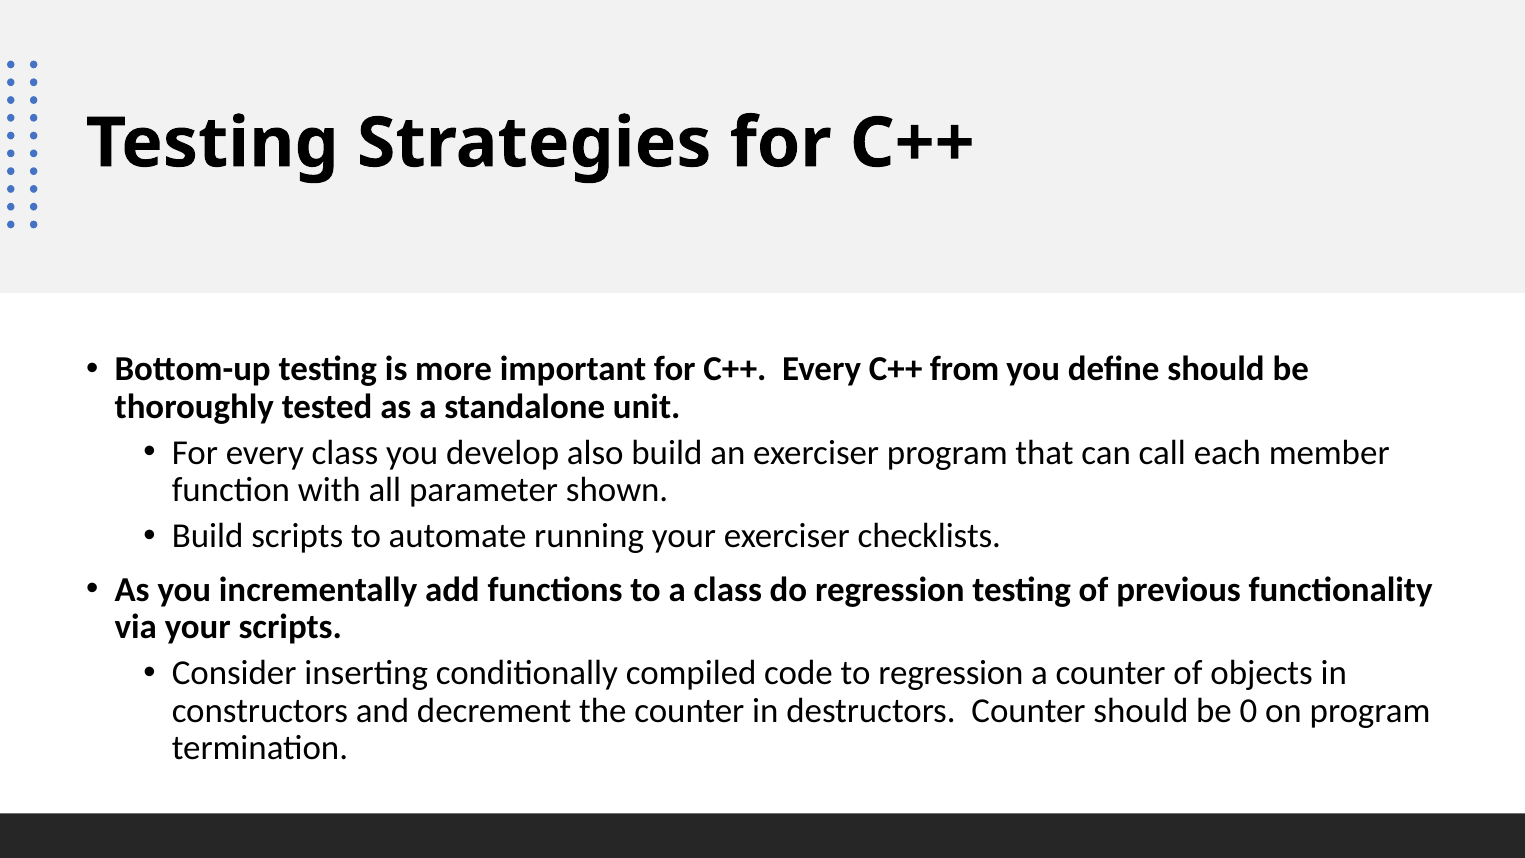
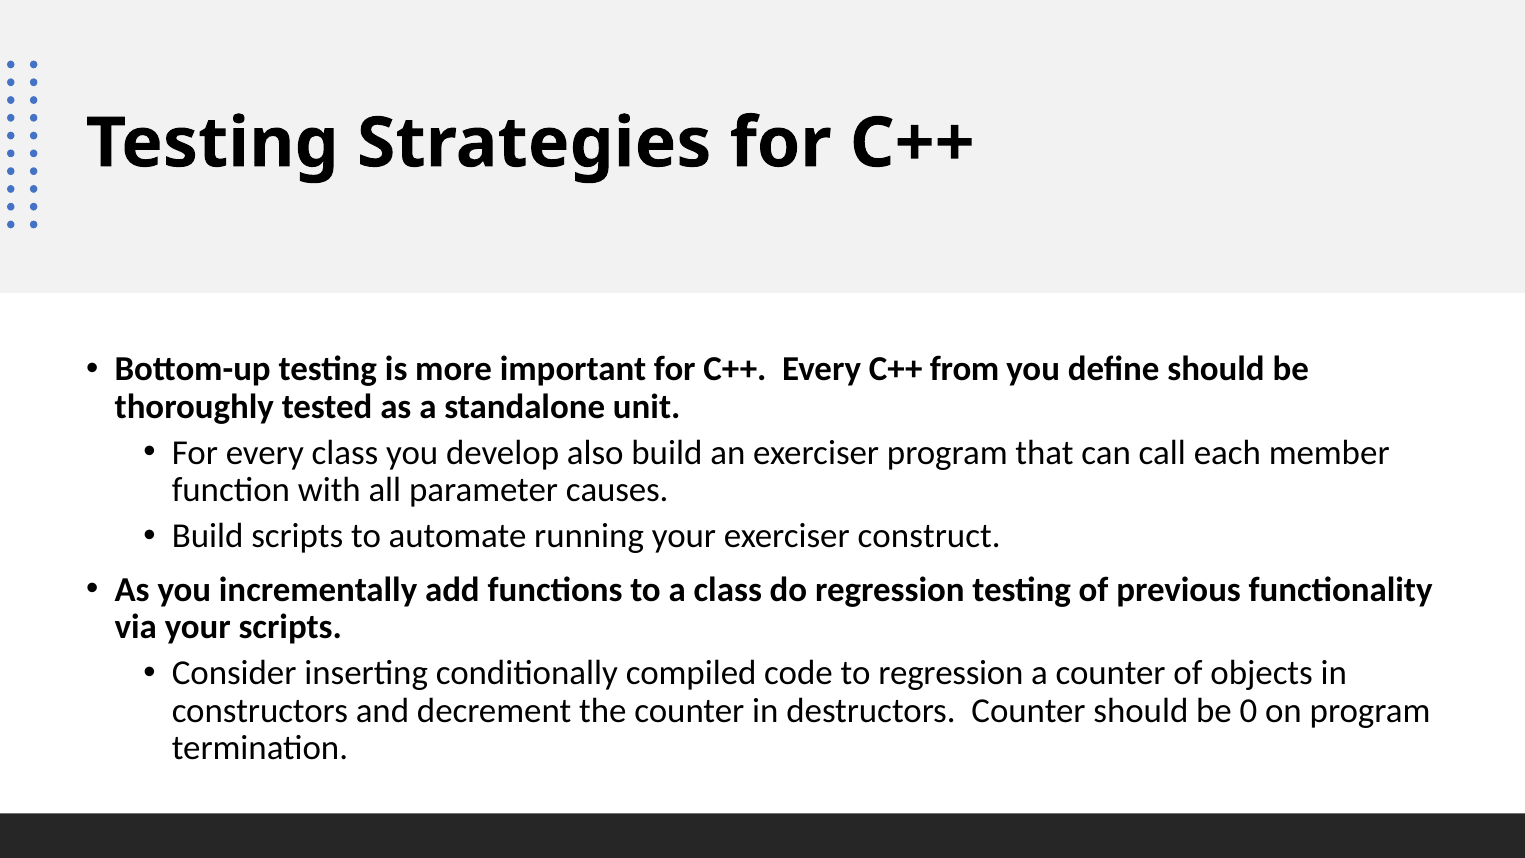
shown: shown -> causes
checklists: checklists -> construct
